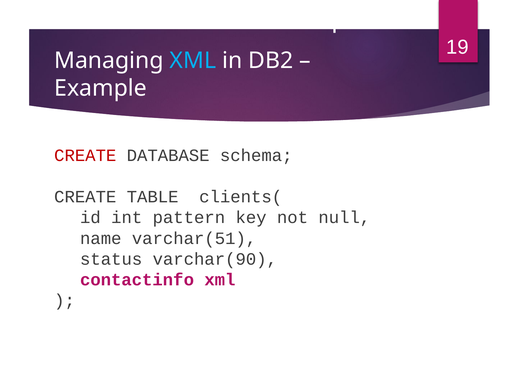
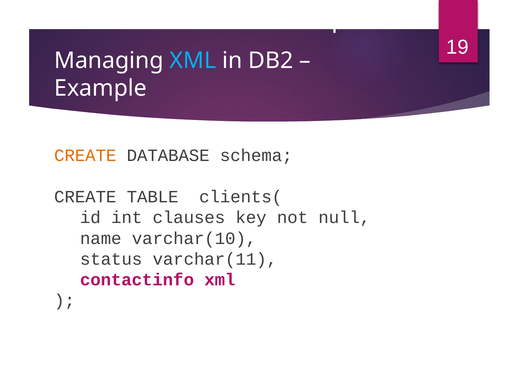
CREATE at (85, 155) colour: red -> orange
pattern: pattern -> clauses
varchar(51: varchar(51 -> varchar(10
varchar(90: varchar(90 -> varchar(11
